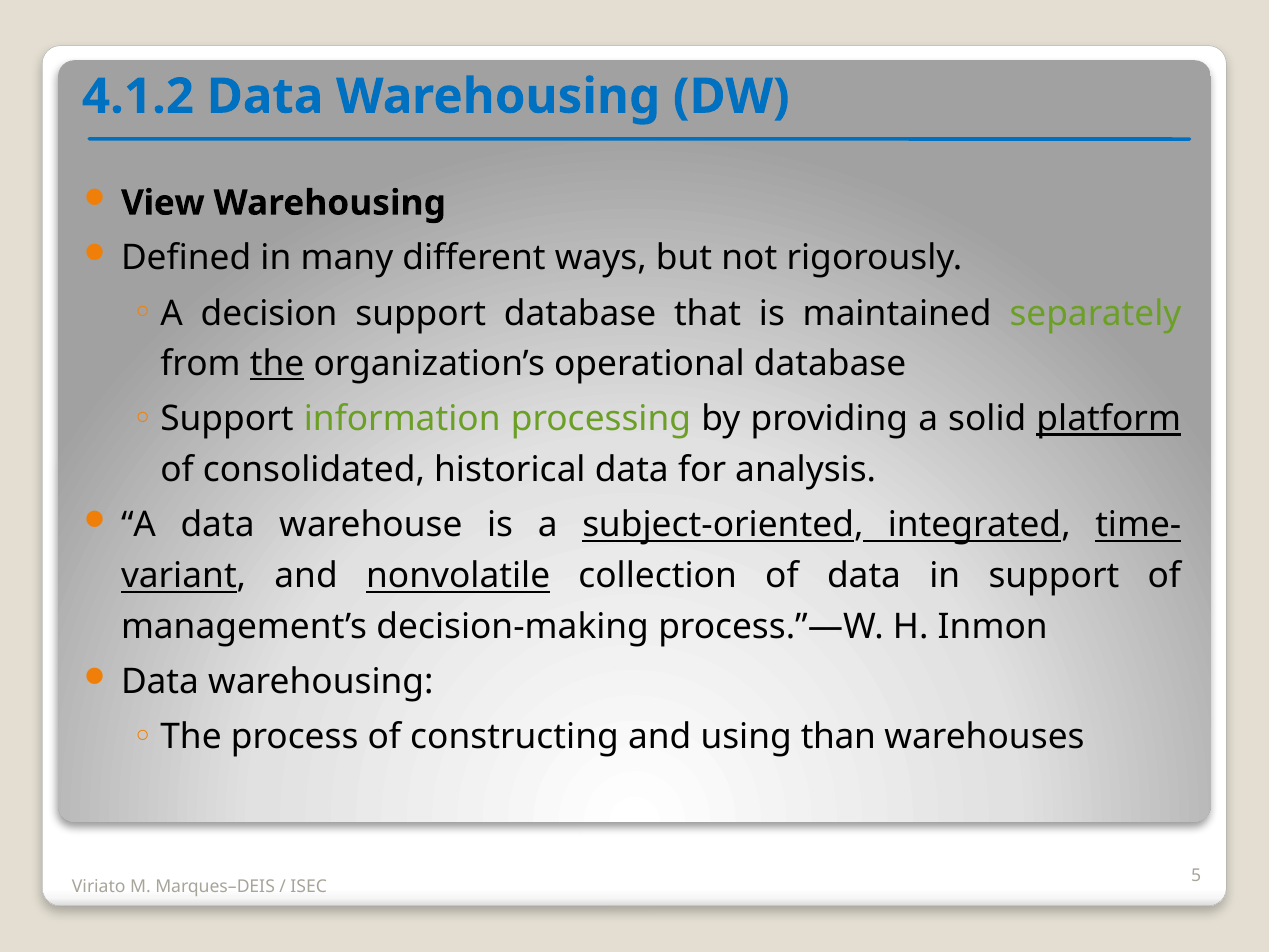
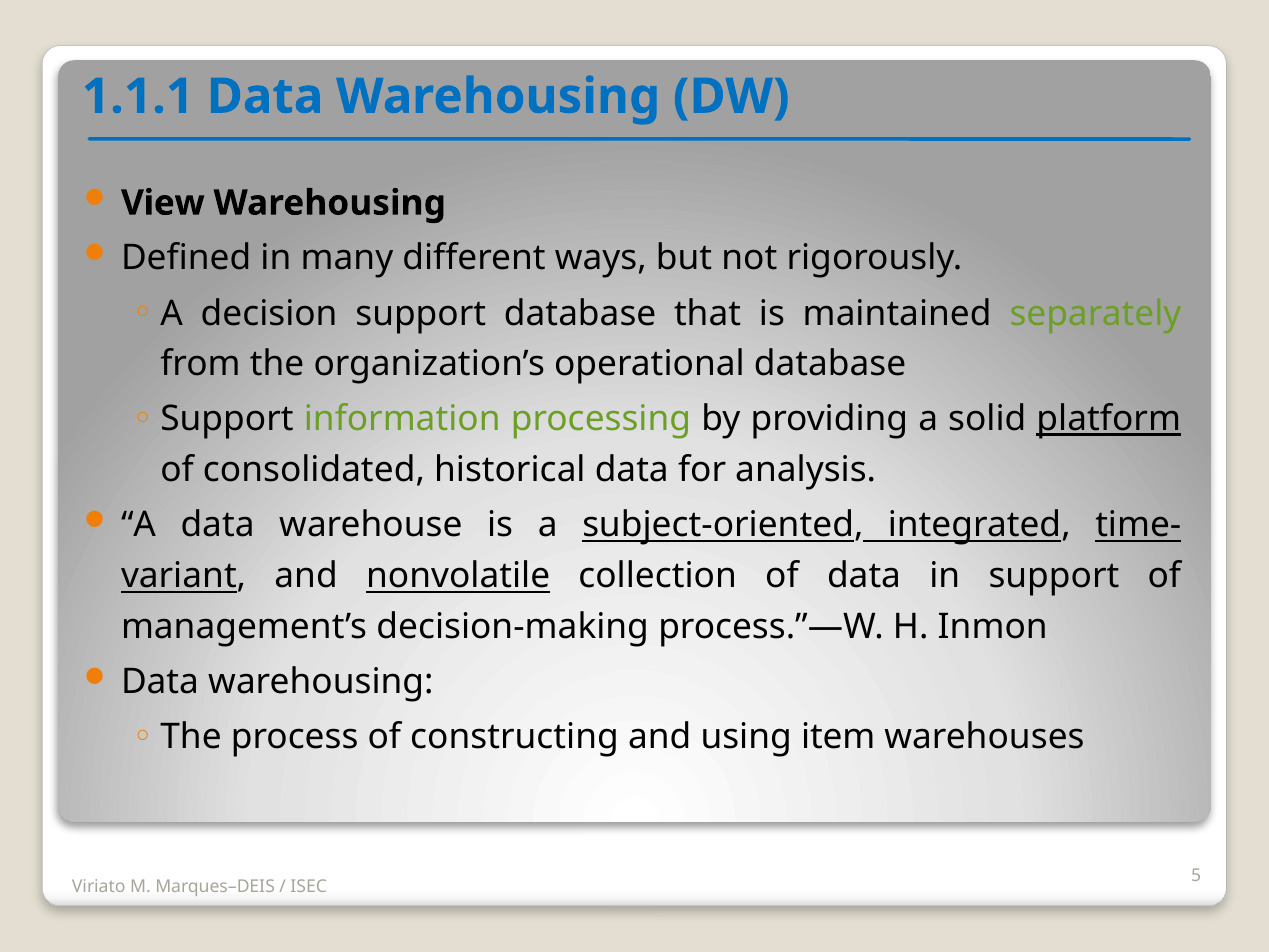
4.1.2: 4.1.2 -> 1.1.1
the at (277, 364) underline: present -> none
than: than -> item
